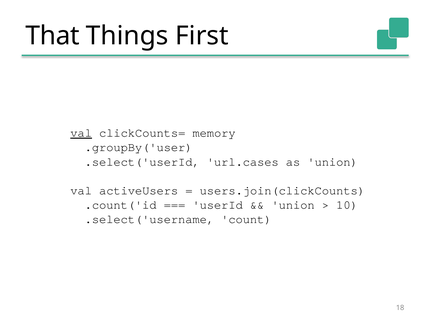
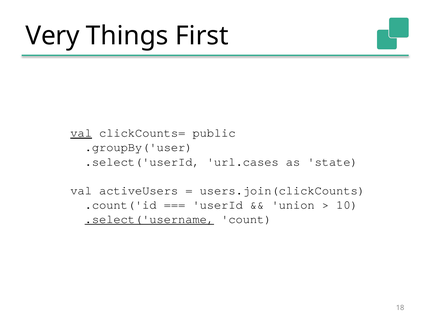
That: That -> Very
memory: memory -> public
as union: union -> state
.select('username underline: none -> present
